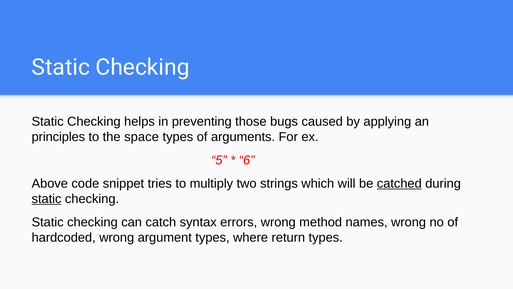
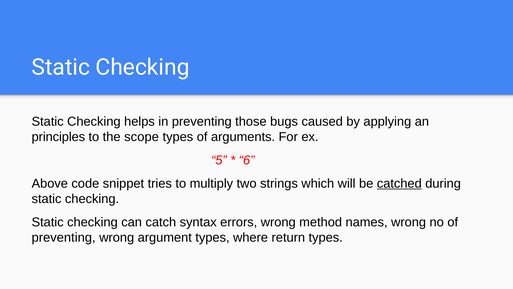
space: space -> scope
static at (47, 199) underline: present -> none
hardcoded at (64, 237): hardcoded -> preventing
